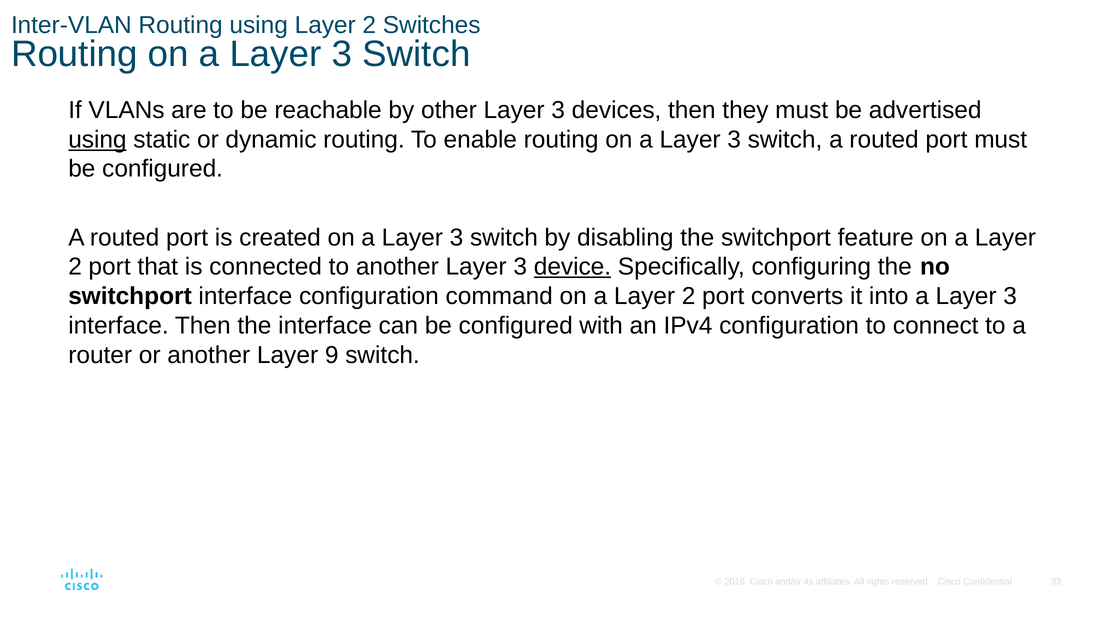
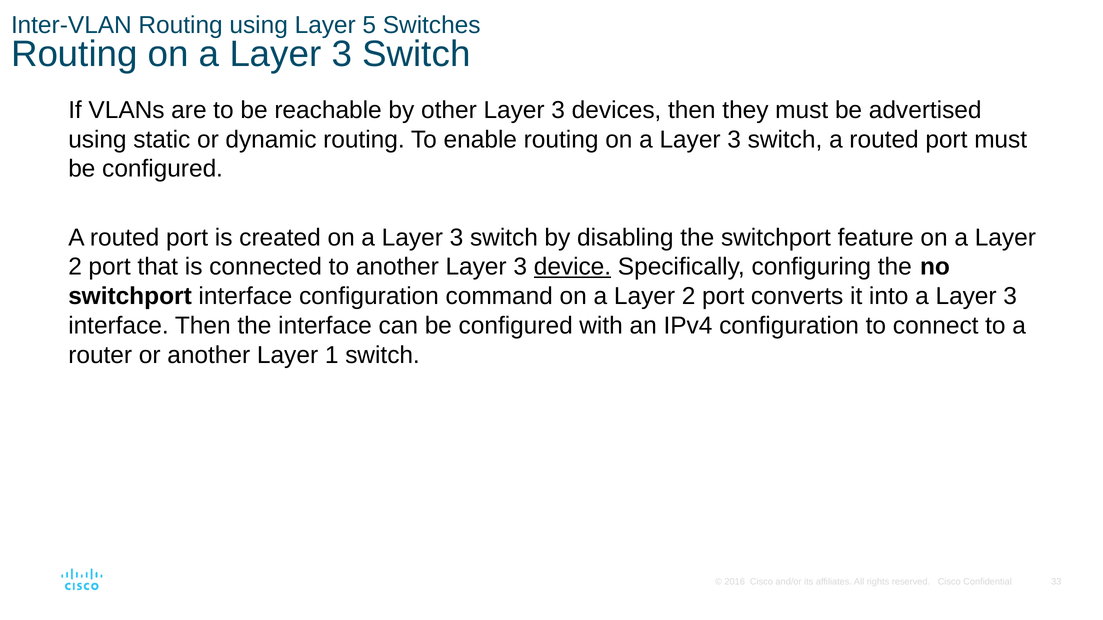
using Layer 2: 2 -> 5
using at (97, 140) underline: present -> none
9: 9 -> 1
